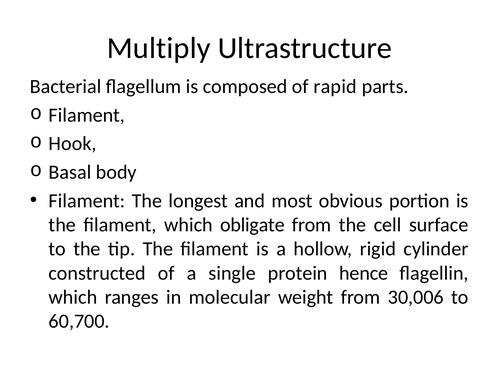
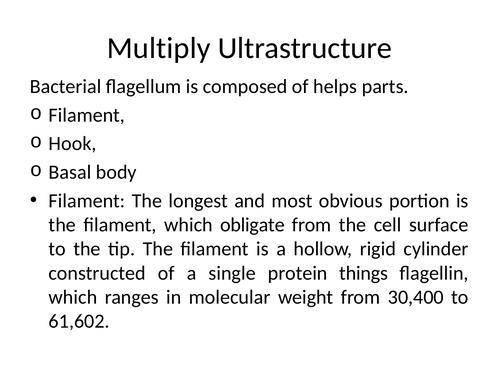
rapid: rapid -> helps
hence: hence -> things
30,006: 30,006 -> 30,400
60,700: 60,700 -> 61,602
